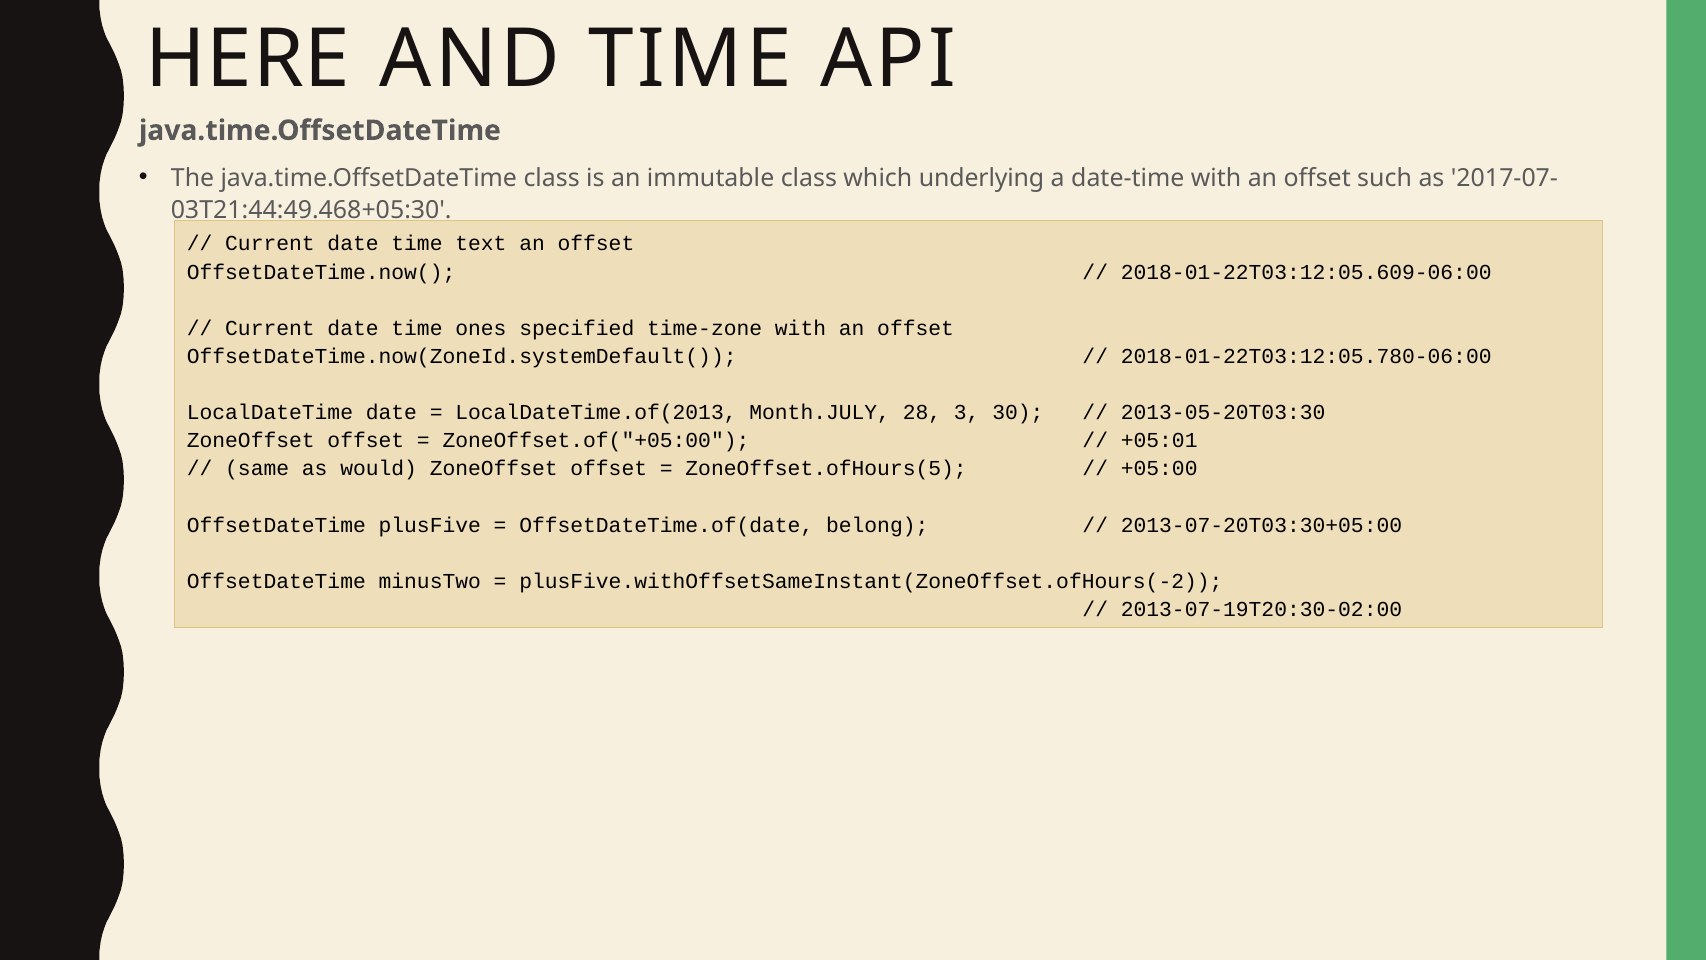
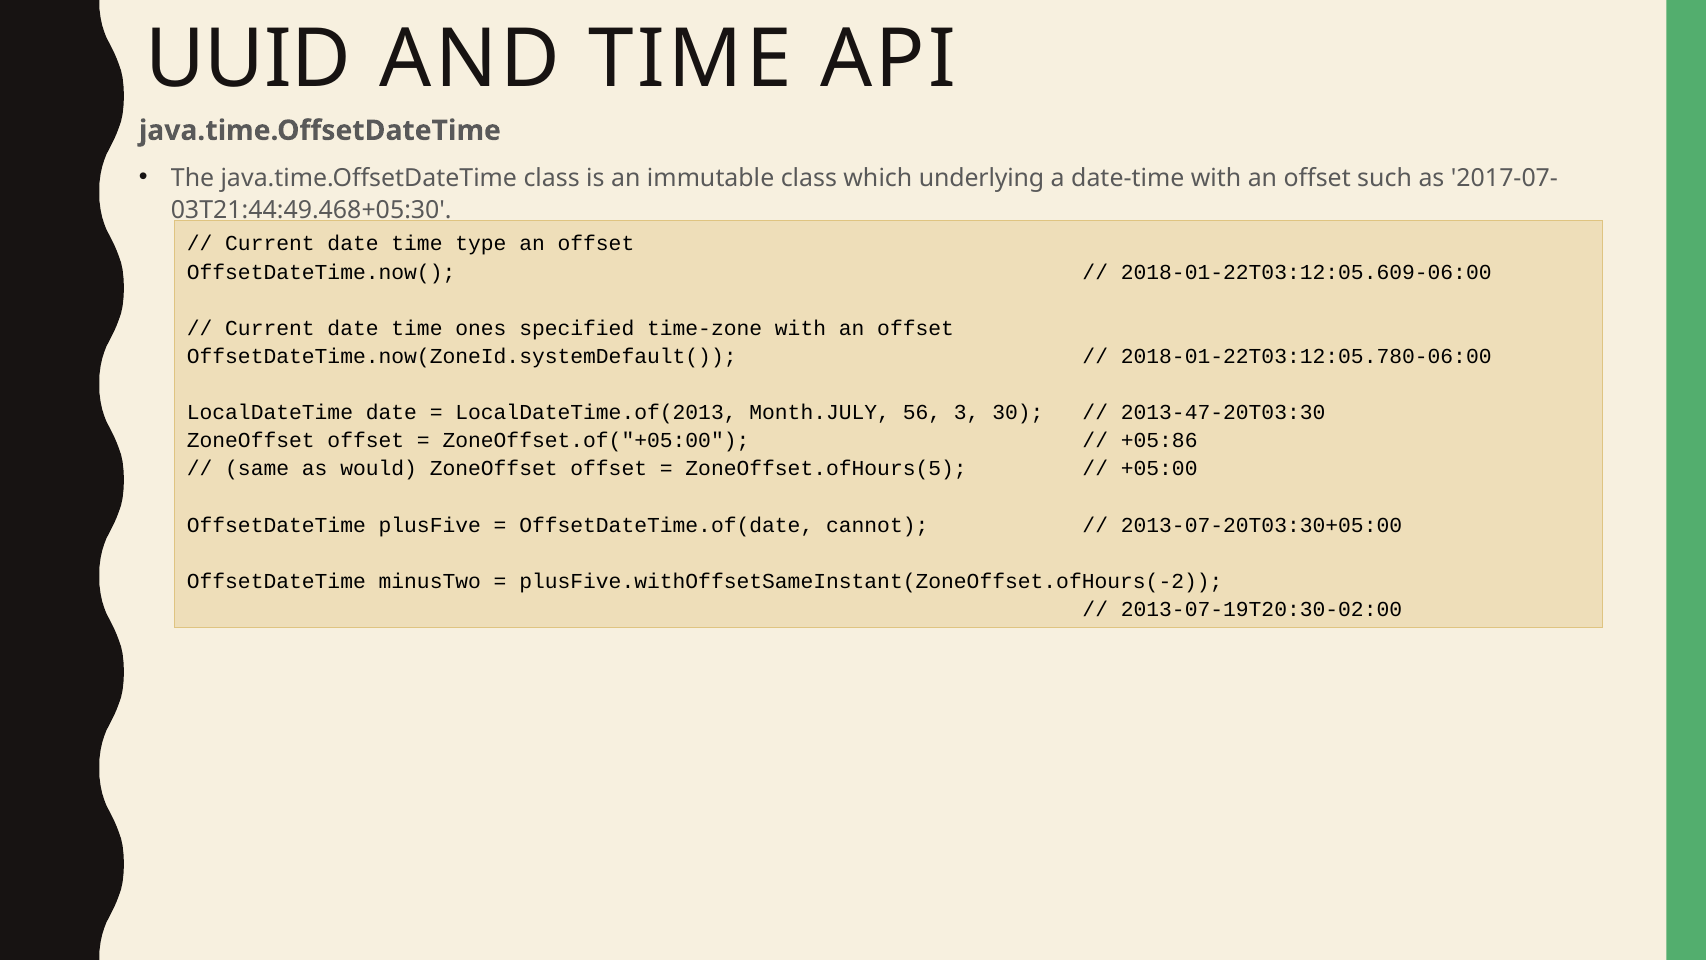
HERE: HERE -> UUID
text: text -> type
28: 28 -> 56
2013-05-20T03:30: 2013-05-20T03:30 -> 2013-47-20T03:30
+05:01: +05:01 -> +05:86
belong: belong -> cannot
